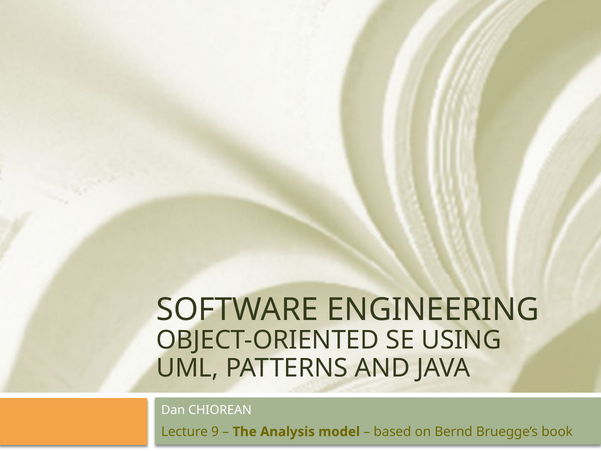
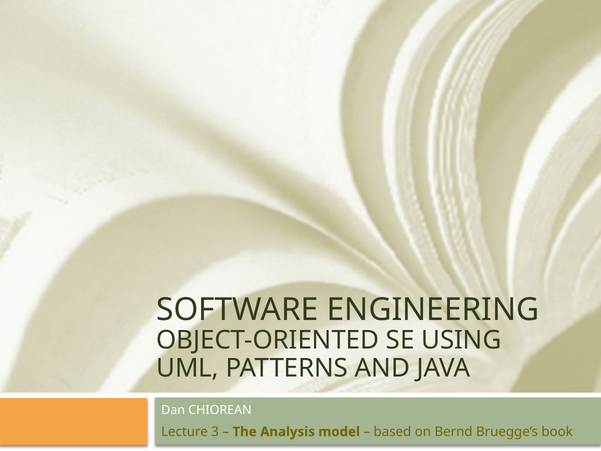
9: 9 -> 3
